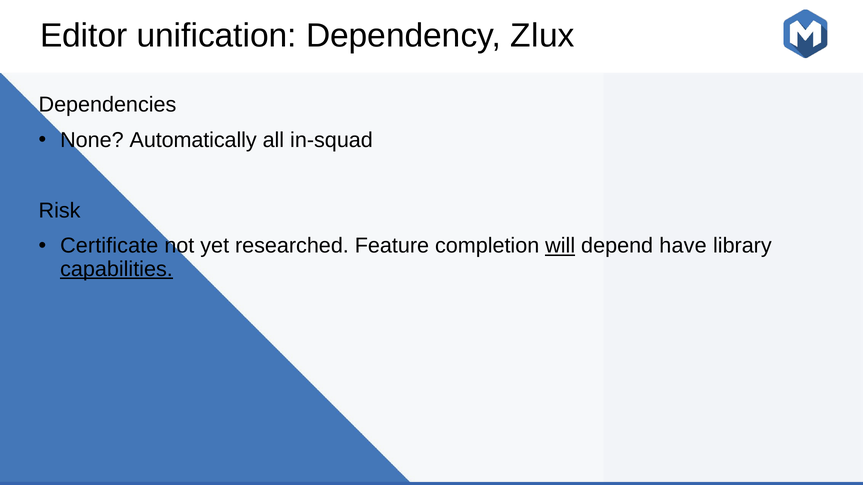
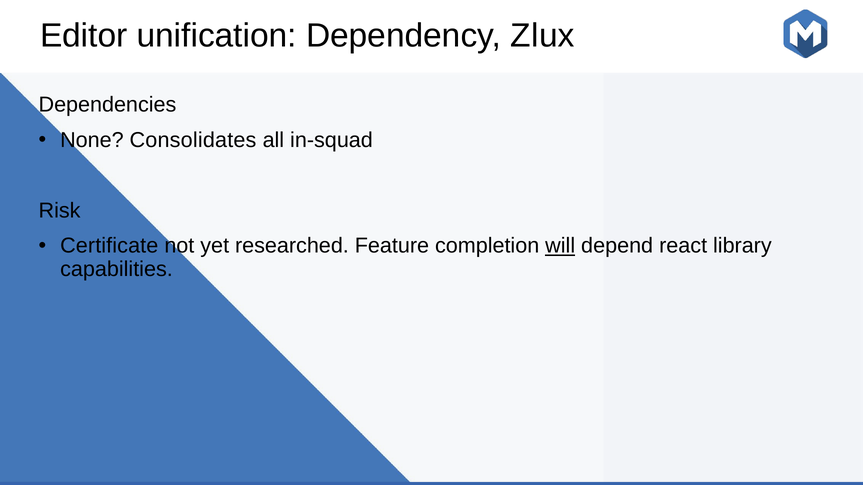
Automatically: Automatically -> Consolidates
have: have -> react
capabilities underline: present -> none
